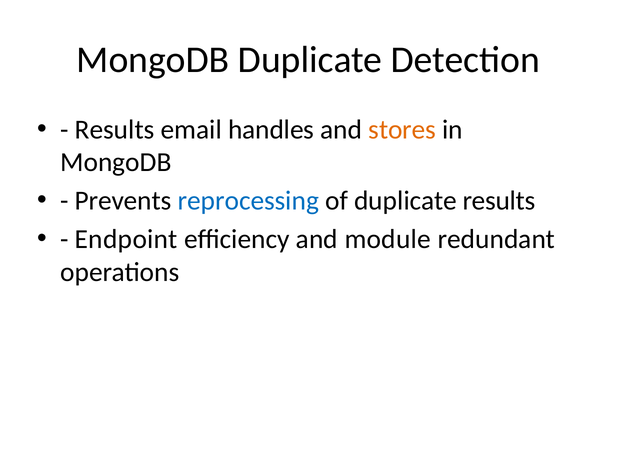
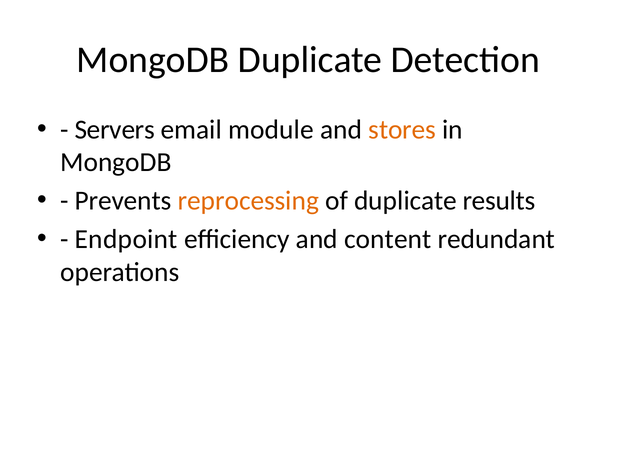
Results at (115, 129): Results -> Servers
handles: handles -> module
reprocessing colour: blue -> orange
module: module -> content
